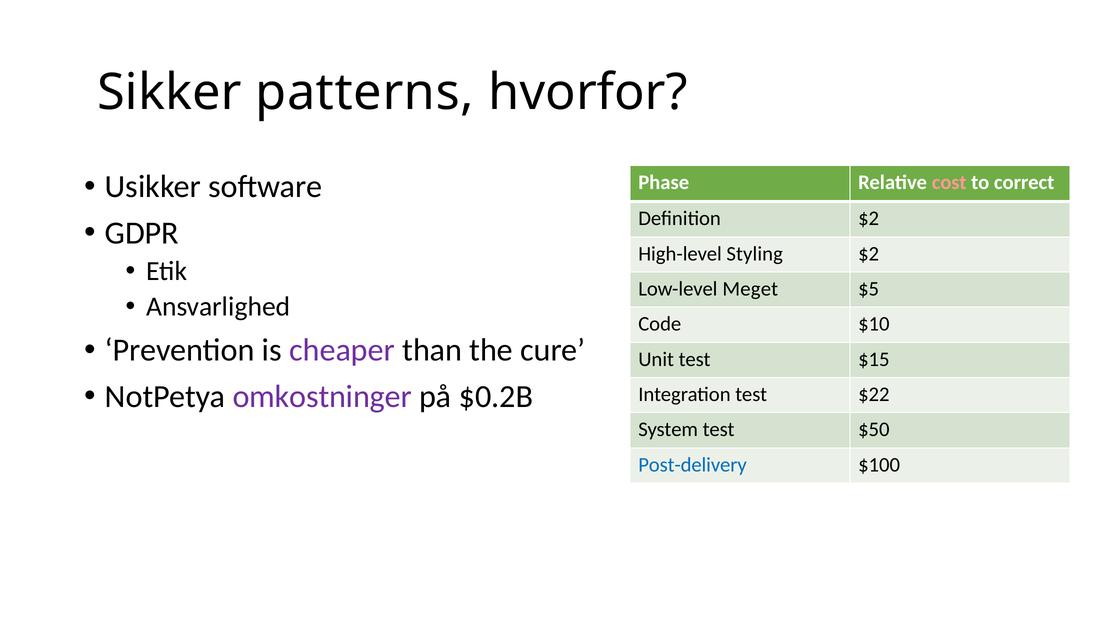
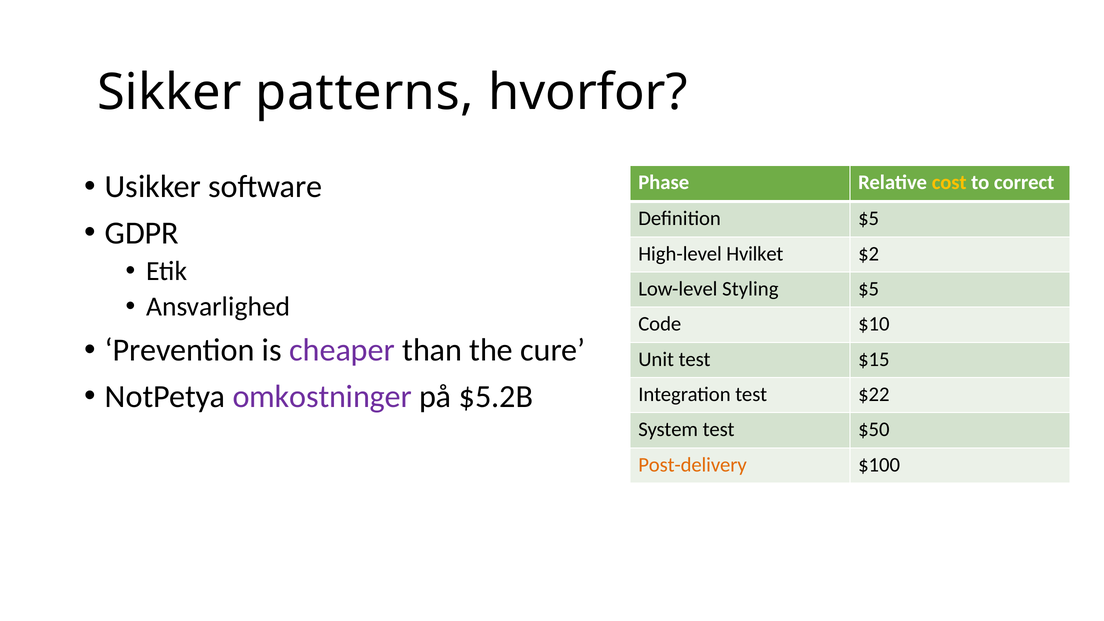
cost colour: pink -> yellow
Definition $2: $2 -> $5
Styling: Styling -> Hvilket
Meget: Meget -> Styling
$0.2B: $0.2B -> $5.2B
Post-delivery colour: blue -> orange
